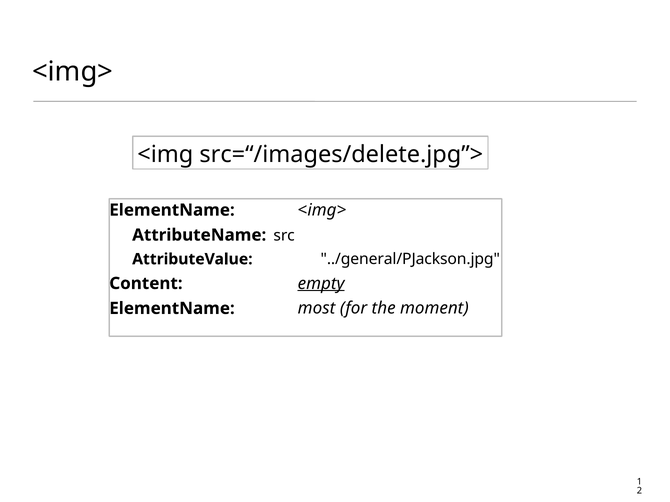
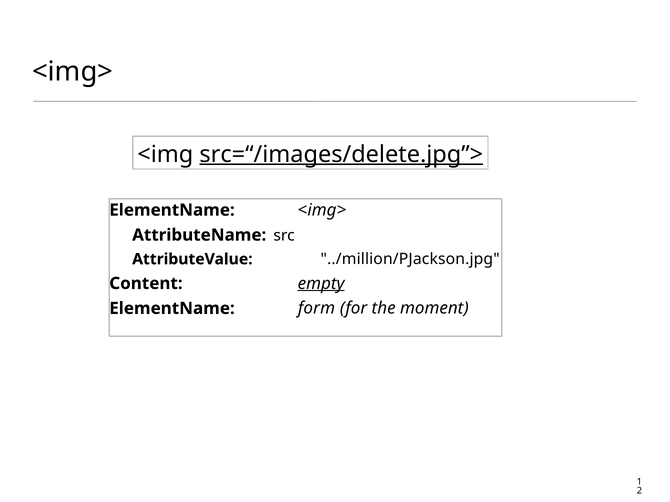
src=“/images/delete.jpg”> underline: none -> present
../general/PJackson.jpg: ../general/PJackson.jpg -> ../million/PJackson.jpg
most: most -> form
